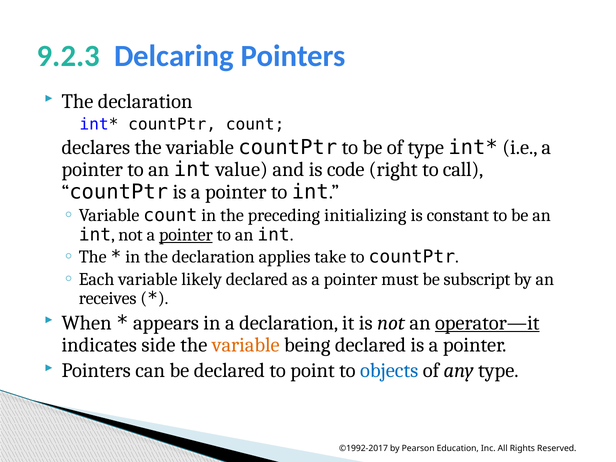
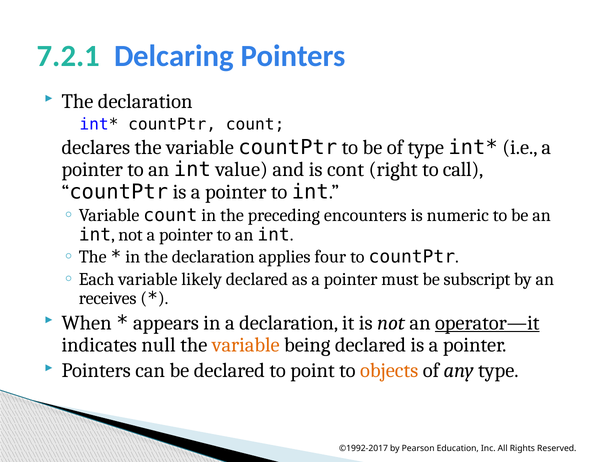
9.2.3: 9.2.3 -> 7.2.1
code: code -> cont
initializing: initializing -> encounters
constant: constant -> numeric
pointer at (186, 235) underline: present -> none
take: take -> four
side: side -> null
objects colour: blue -> orange
